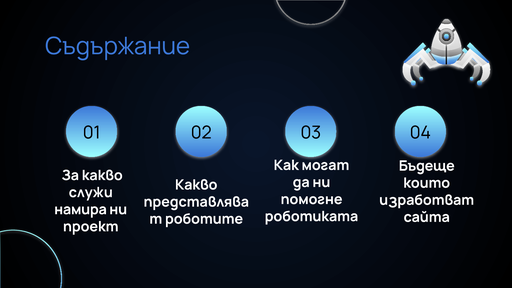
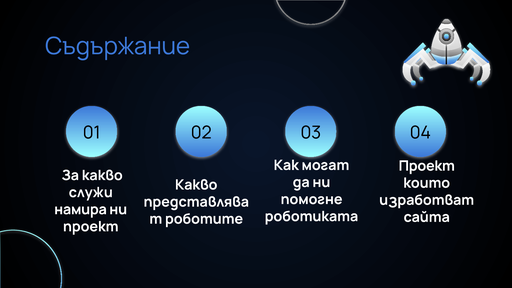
Бъдеще at (427, 166): Бъдеще -> Проект
